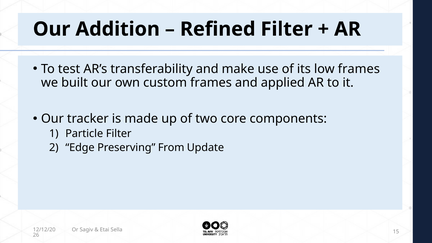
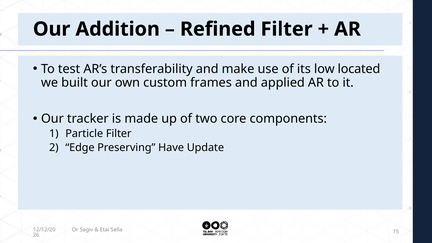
low frames: frames -> located
From: From -> Have
